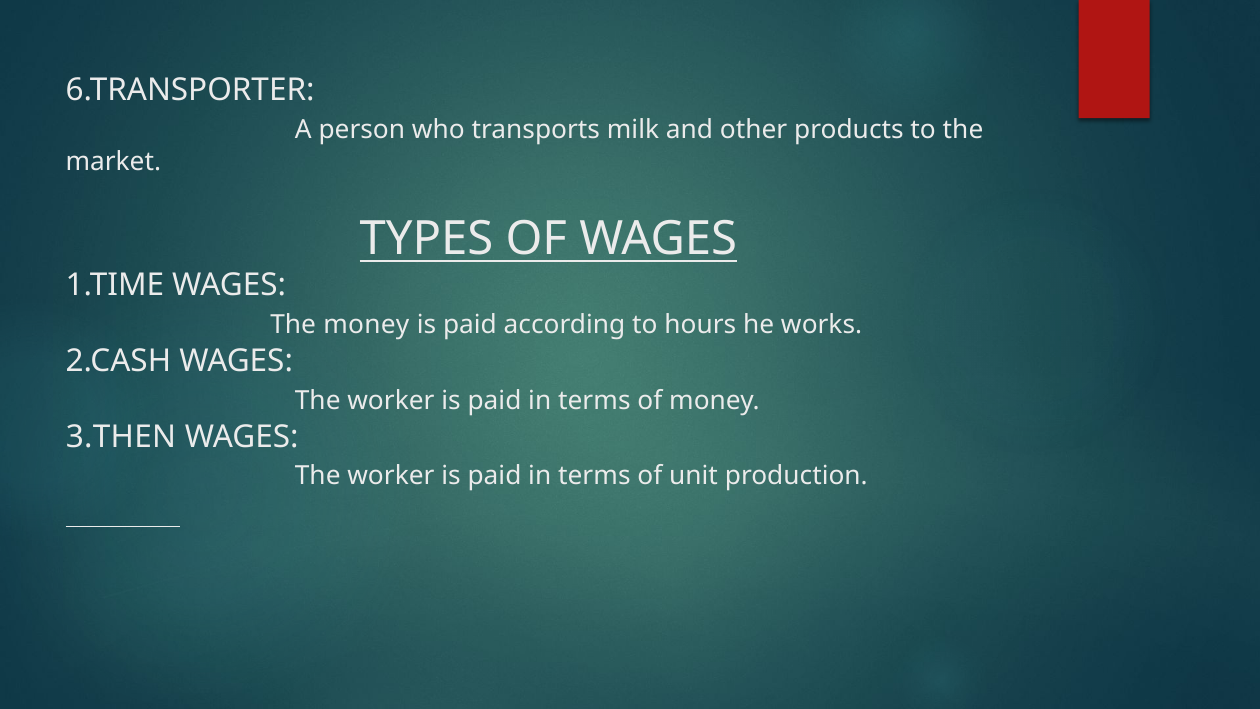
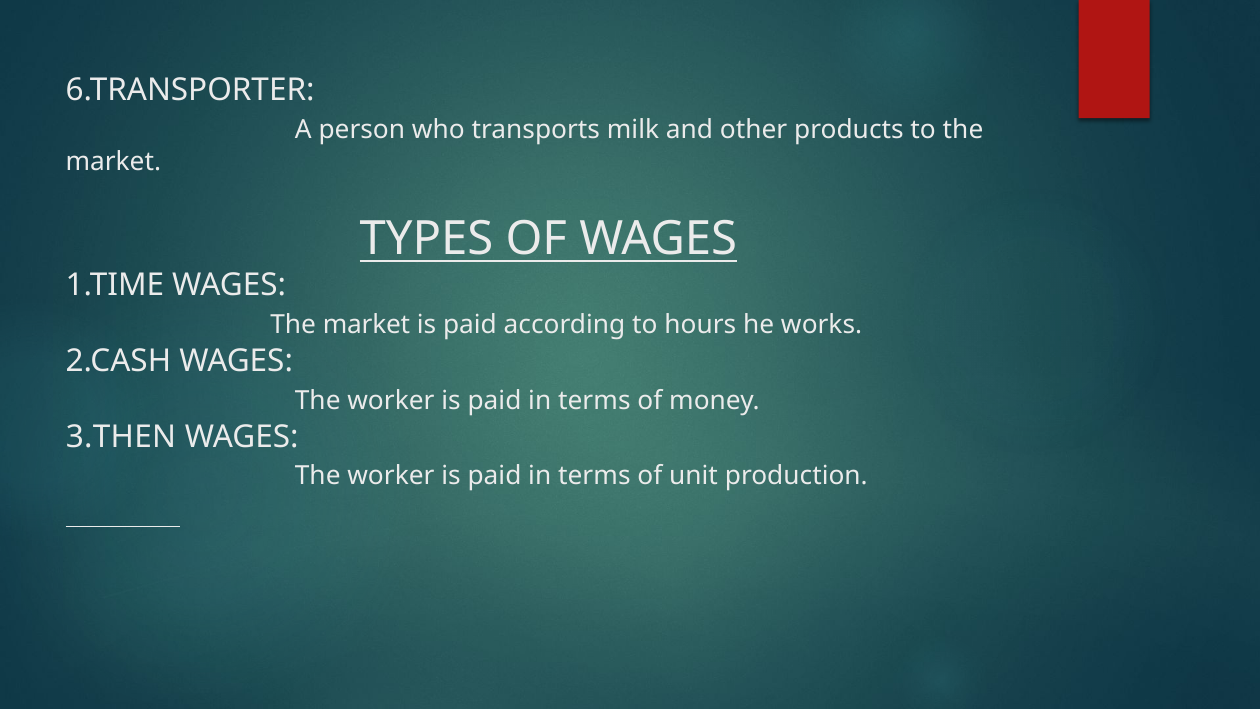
money at (366, 325): money -> market
